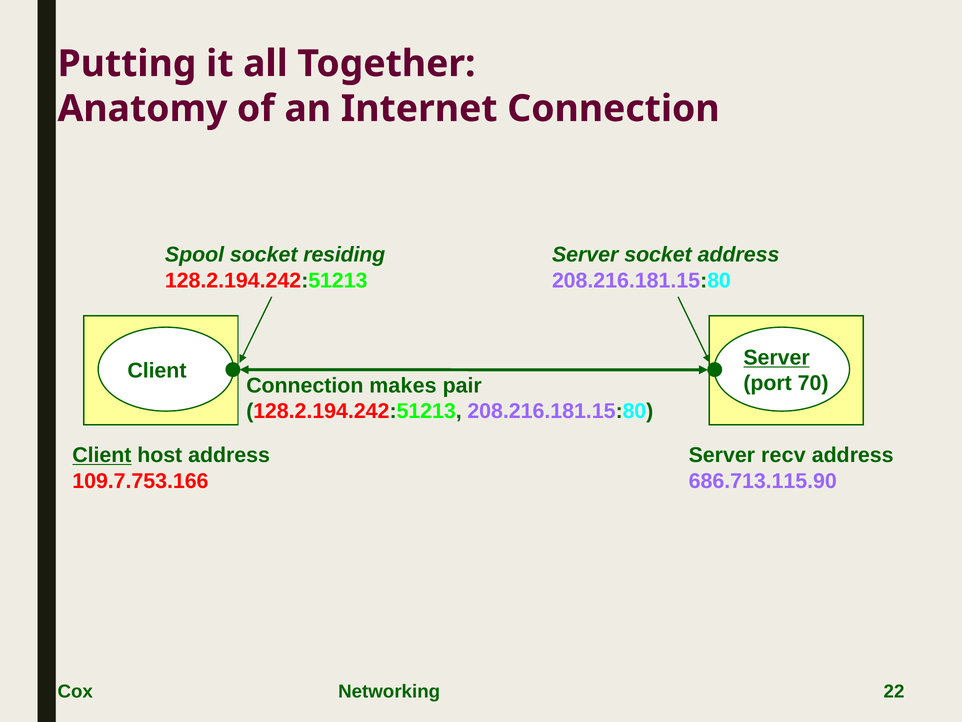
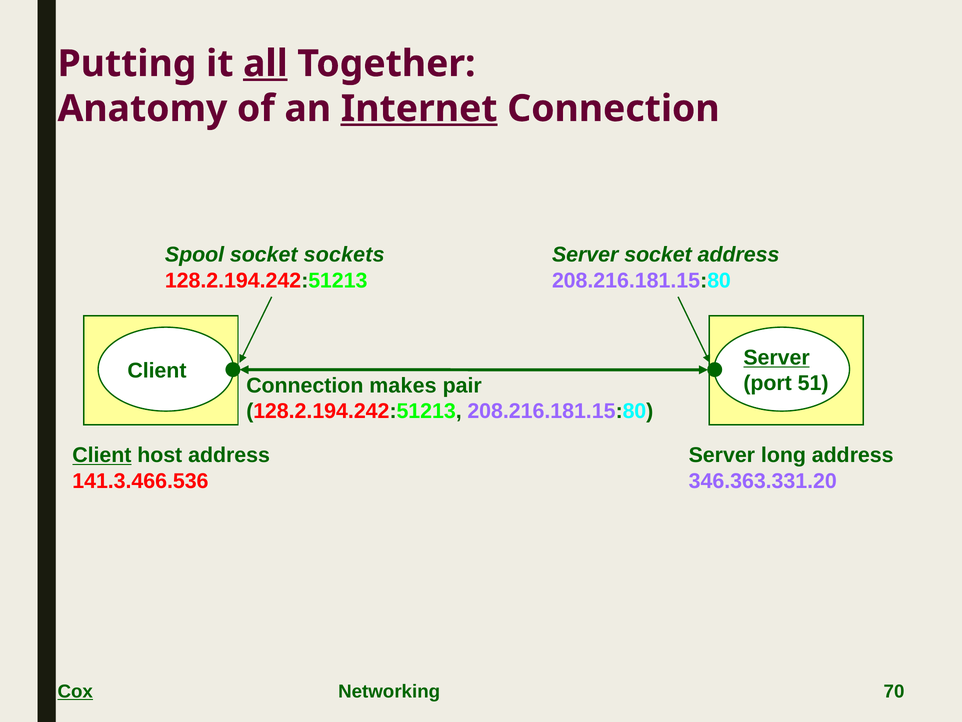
all underline: none -> present
Internet underline: none -> present
residing: residing -> sockets
70: 70 -> 51
recv: recv -> long
109.7.753.166: 109.7.753.166 -> 141.3.466.536
686.713.115.90: 686.713.115.90 -> 346.363.331.20
Cox underline: none -> present
22: 22 -> 70
